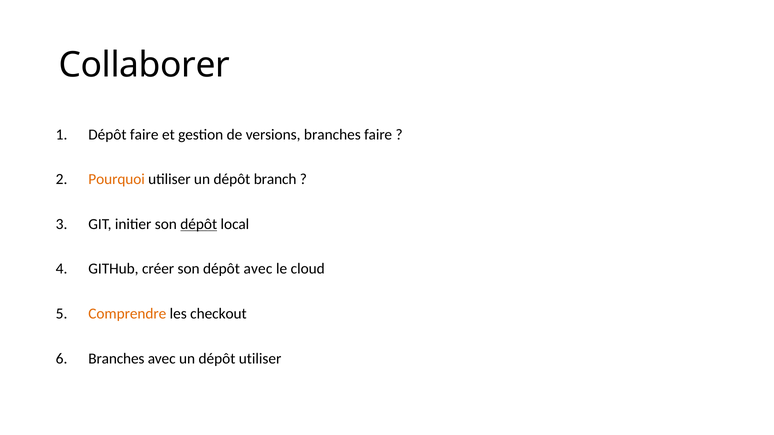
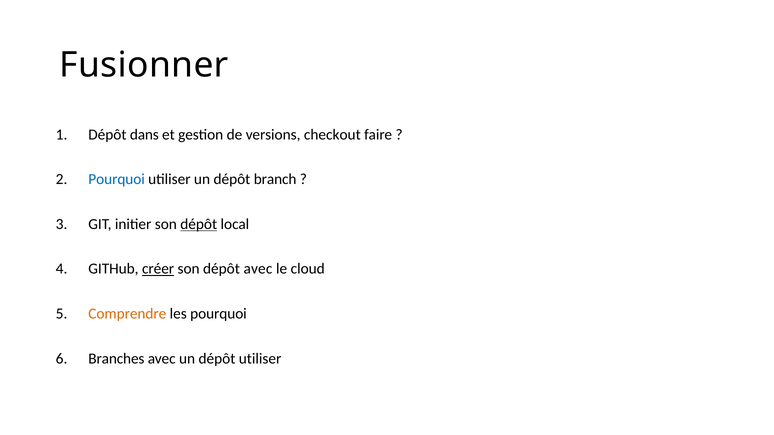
Collaborer: Collaborer -> Fusionner
Dépôt faire: faire -> dans
versions branches: branches -> checkout
Pourquoi at (117, 180) colour: orange -> blue
créer underline: none -> present
les checkout: checkout -> pourquoi
